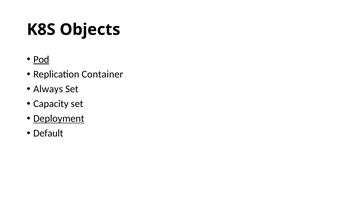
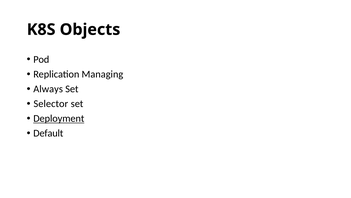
Pod underline: present -> none
Container: Container -> Managing
Capacity: Capacity -> Selector
